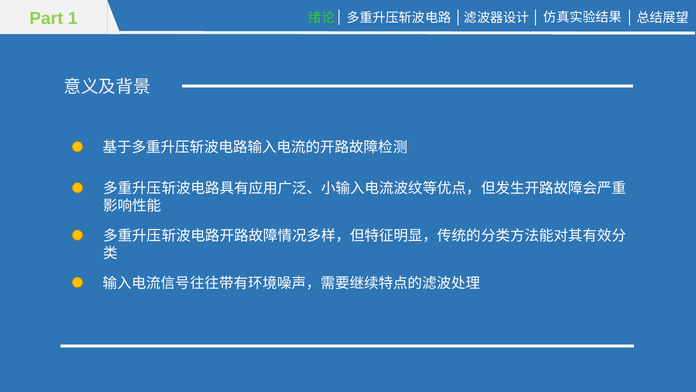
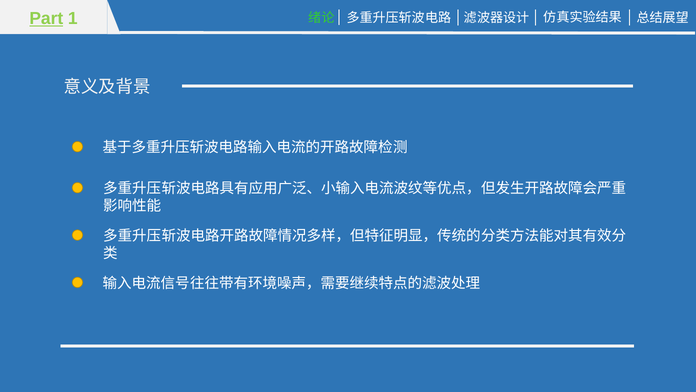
Part underline: none -> present
